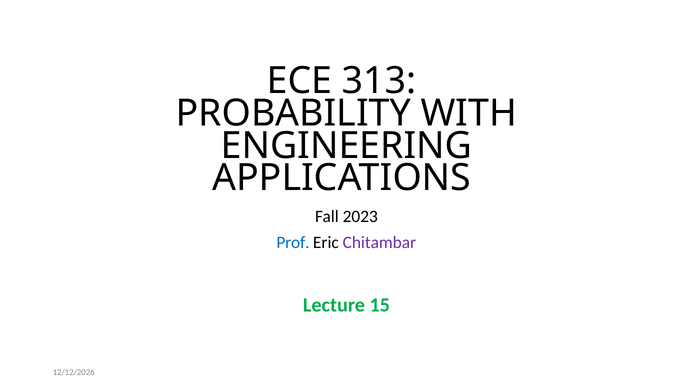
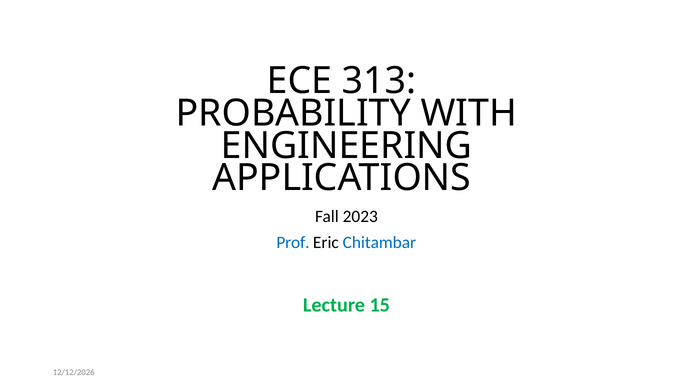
Chitambar colour: purple -> blue
